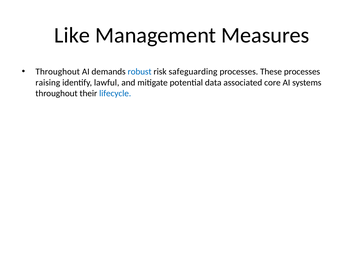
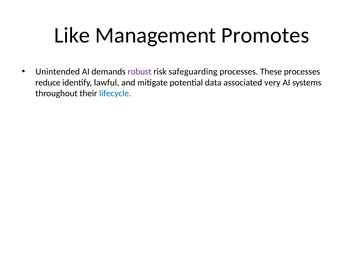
Measures: Measures -> Promotes
Throughout at (58, 72): Throughout -> Unintended
robust colour: blue -> purple
raising: raising -> reduce
core: core -> very
